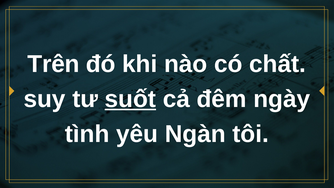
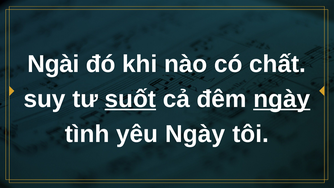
Trên: Trên -> Ngài
ngày at (282, 99) underline: none -> present
yêu Ngàn: Ngàn -> Ngày
